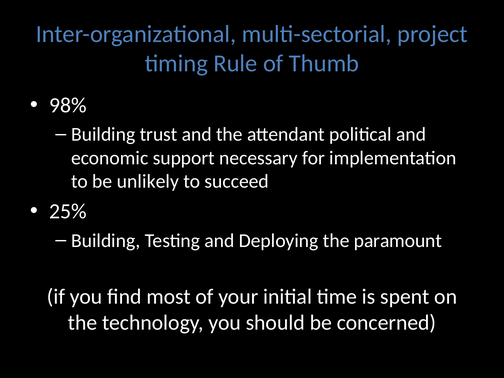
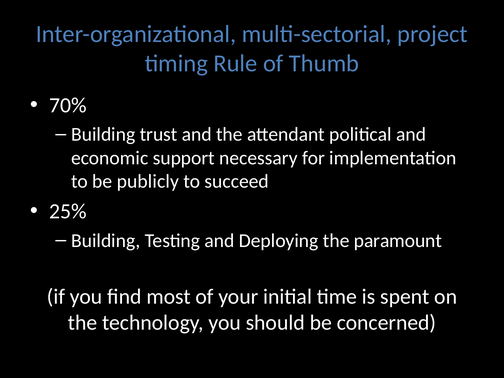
98%: 98% -> 70%
unlikely: unlikely -> publicly
